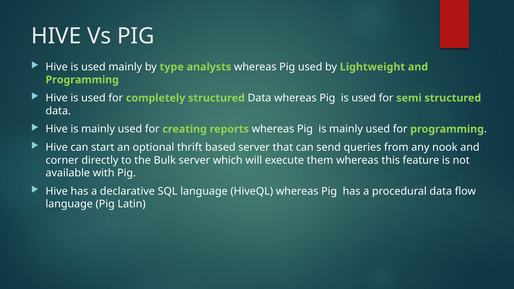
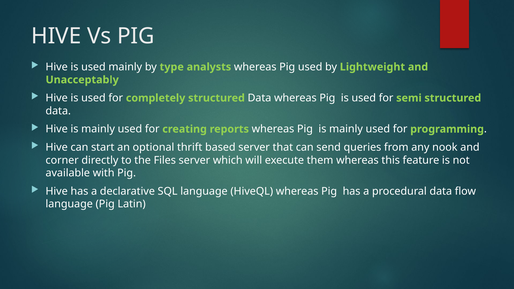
Programming at (82, 80): Programming -> Unacceptably
Bulk: Bulk -> Files
